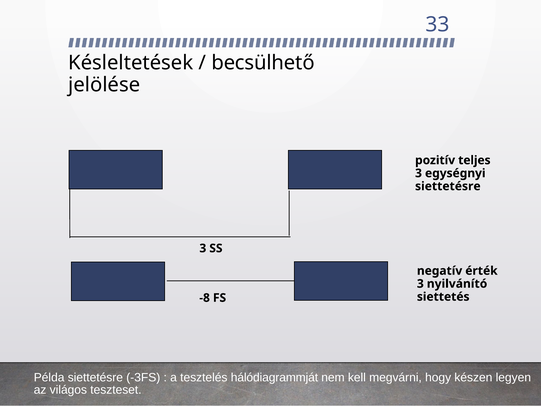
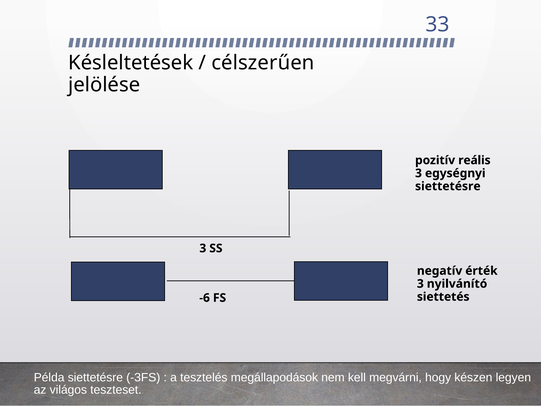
becsülhető: becsülhető -> célszerűen
teljes: teljes -> reális
-8: -8 -> -6
hálódiagrammját: hálódiagrammját -> megállapodások
